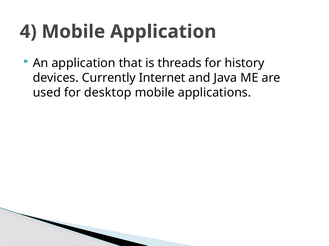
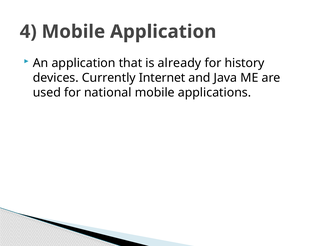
threads: threads -> already
desktop: desktop -> national
